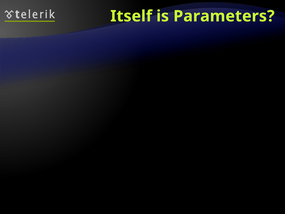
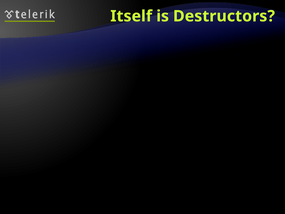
is Parameters: Parameters -> Destructors
